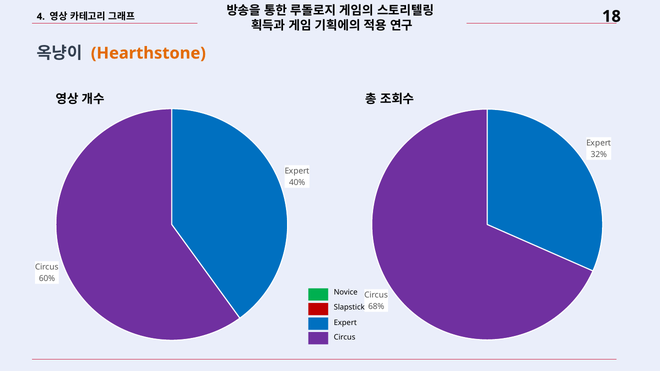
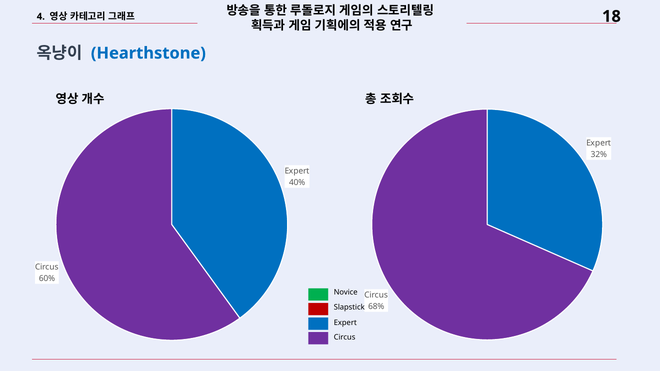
Hearthstone colour: orange -> blue
